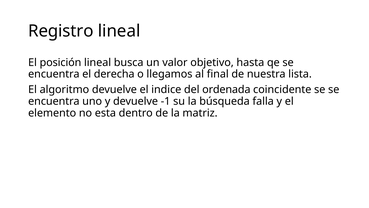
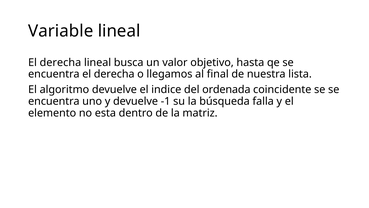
Registro: Registro -> Variable
posición at (60, 62): posición -> derecha
